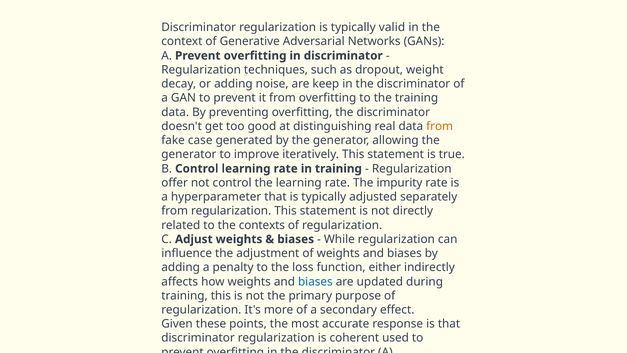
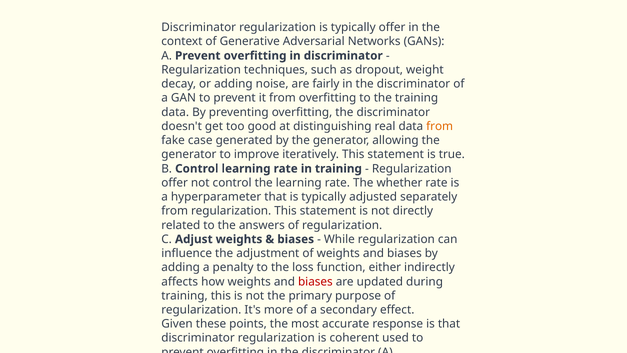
typically valid: valid -> offer
keep: keep -> fairly
impurity: impurity -> whether
contexts: contexts -> answers
biases at (315, 281) colour: blue -> red
